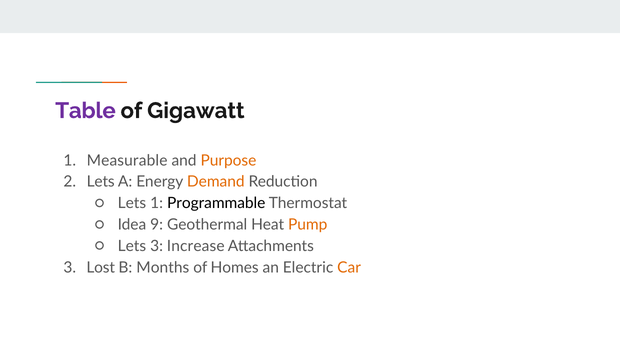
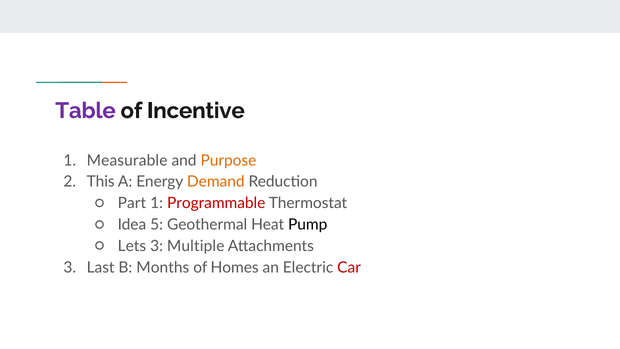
Gigawatt: Gigawatt -> Incentive
2 Lets: Lets -> This
Lets at (132, 203): Lets -> Part
Programmable colour: black -> red
9: 9 -> 5
Pump colour: orange -> black
Increase: Increase -> Multiple
Lost: Lost -> Last
Car colour: orange -> red
